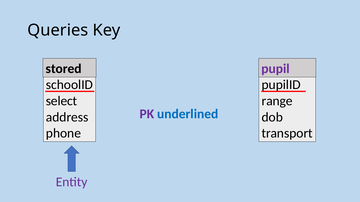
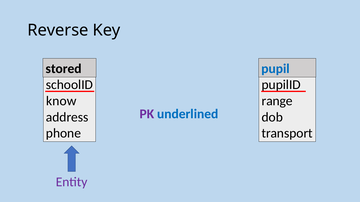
Queries: Queries -> Reverse
pupil colour: purple -> blue
select: select -> know
